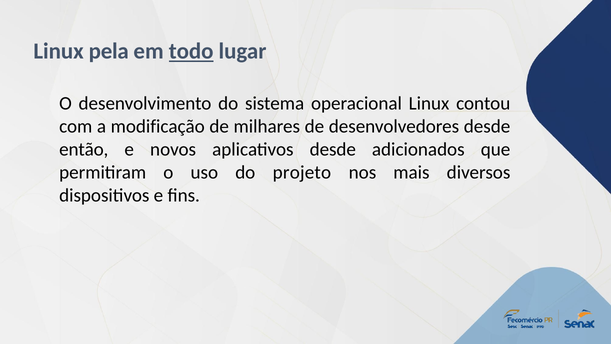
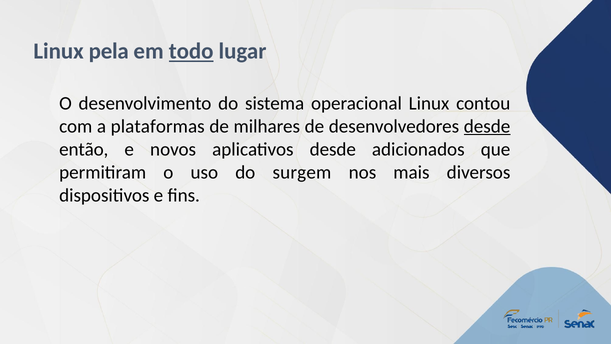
modificação: modificação -> plataformas
desde at (487, 126) underline: none -> present
projeto: projeto -> surgem
